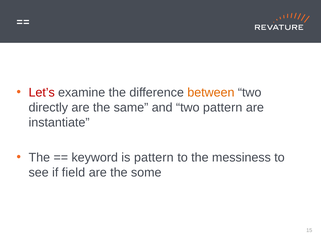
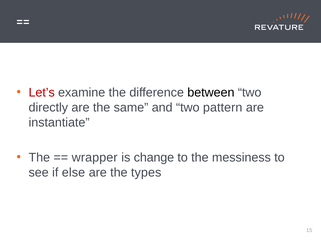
between colour: orange -> black
keyword: keyword -> wrapper
is pattern: pattern -> change
field: field -> else
some: some -> types
